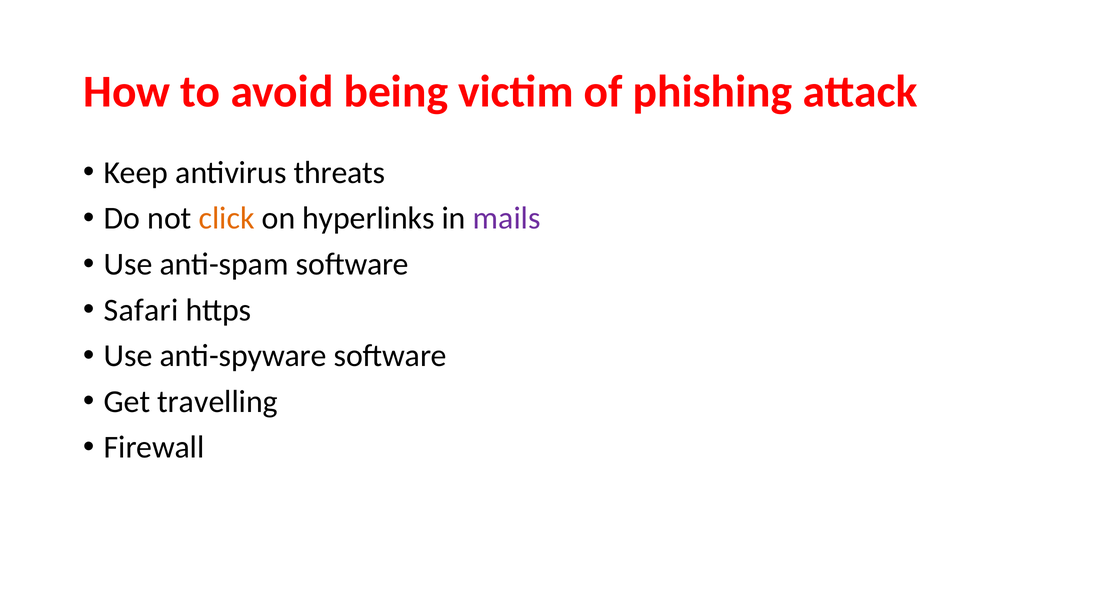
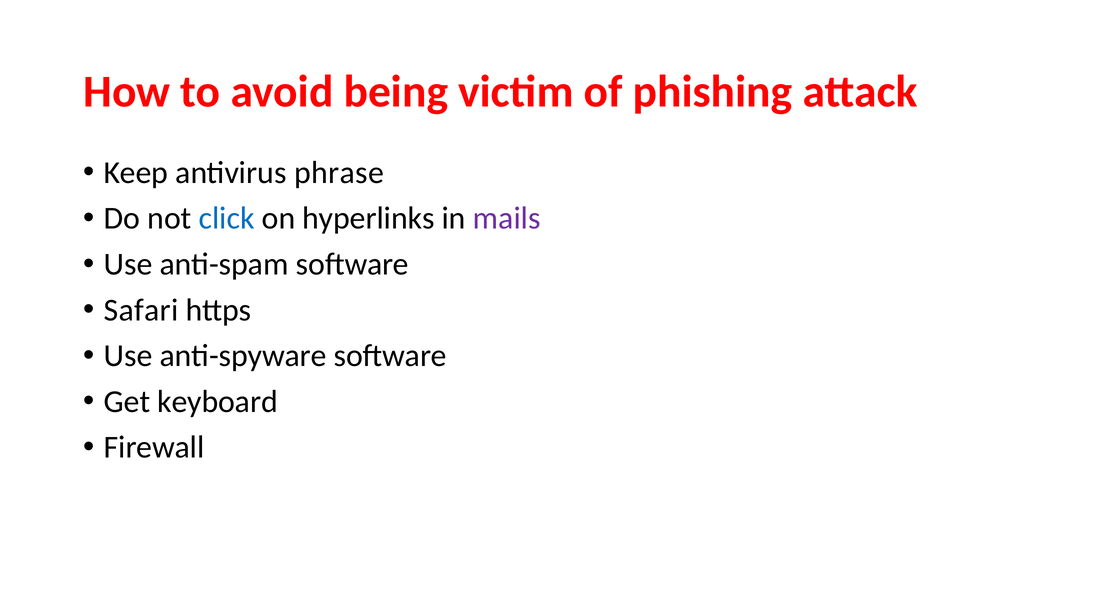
threats: threats -> phrase
click colour: orange -> blue
travelling: travelling -> keyboard
